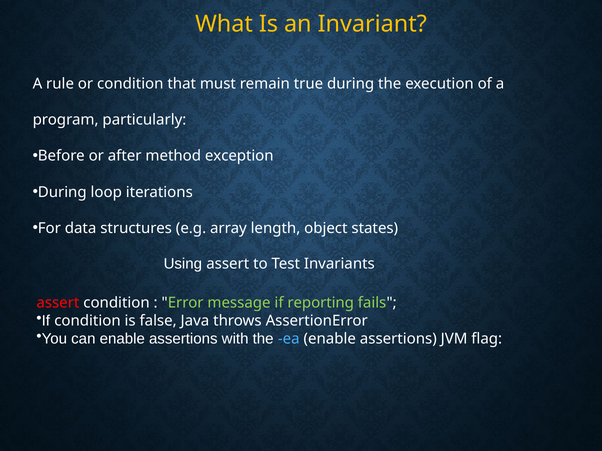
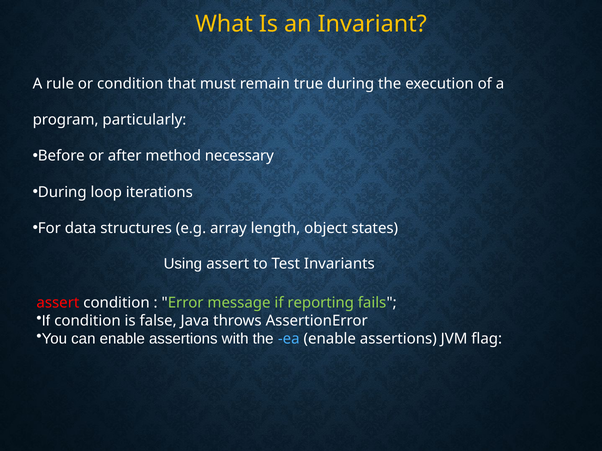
exception: exception -> necessary
